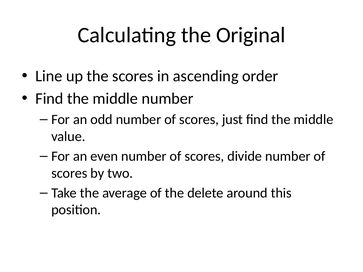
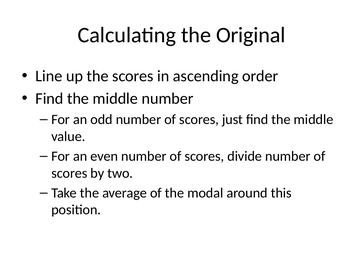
delete: delete -> modal
